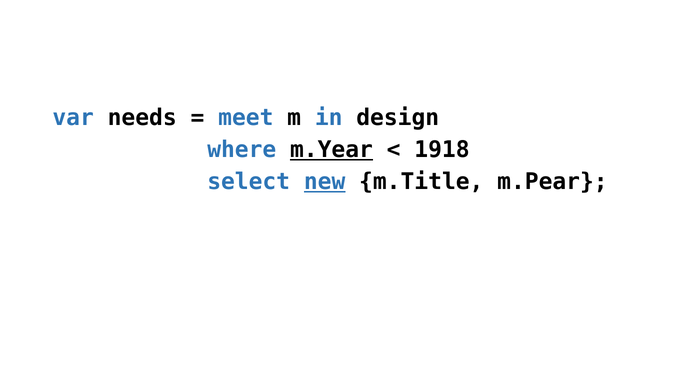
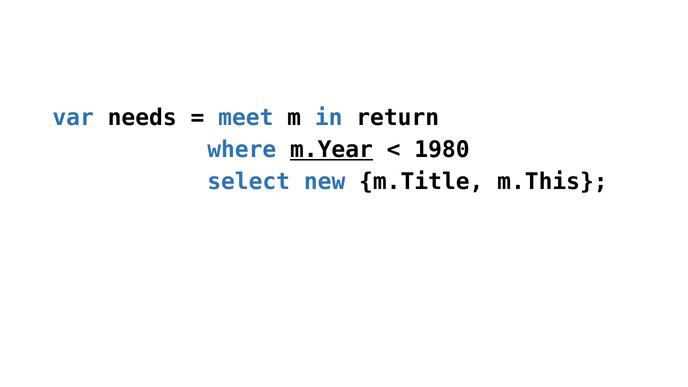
design: design -> return
1918: 1918 -> 1980
new underline: present -> none
m.Pear: m.Pear -> m.This
